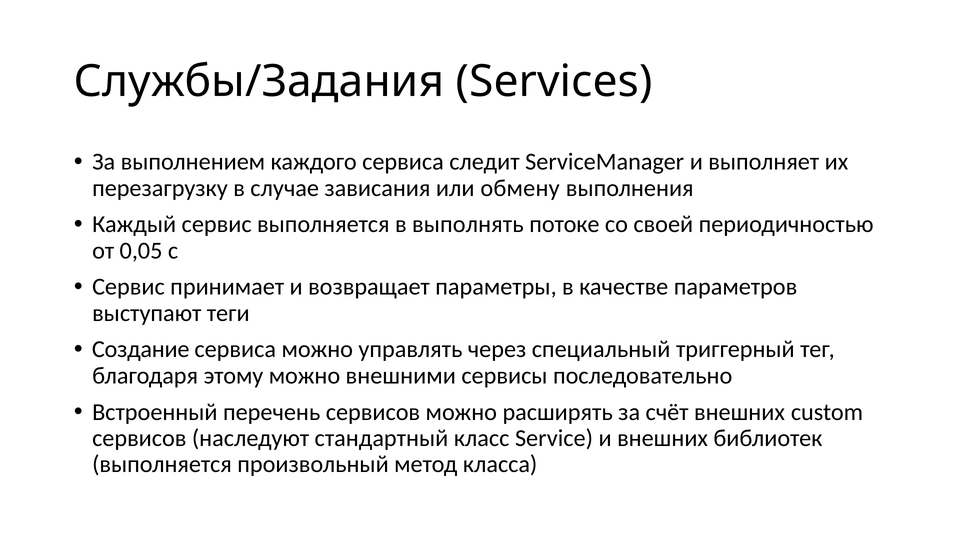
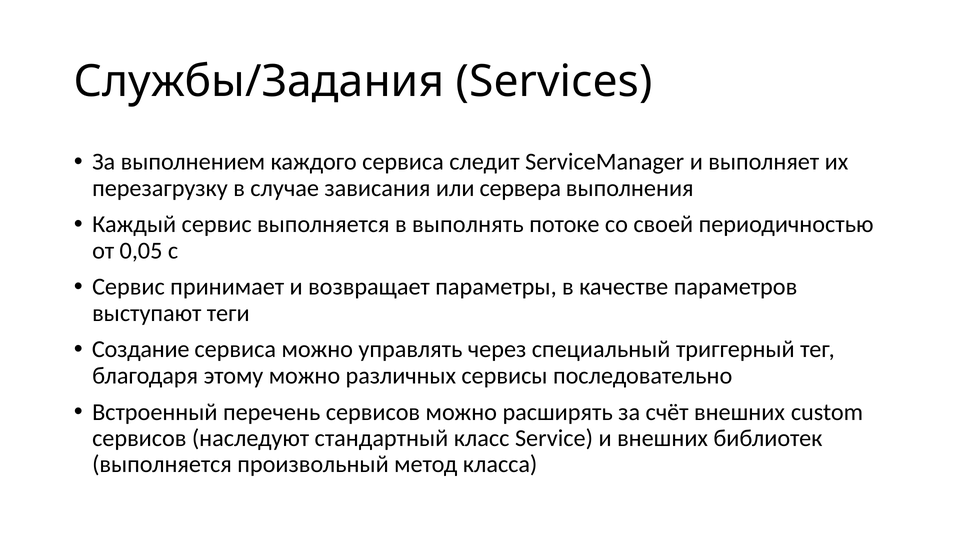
обмену: обмену -> сервера
внешними: внешними -> различных
